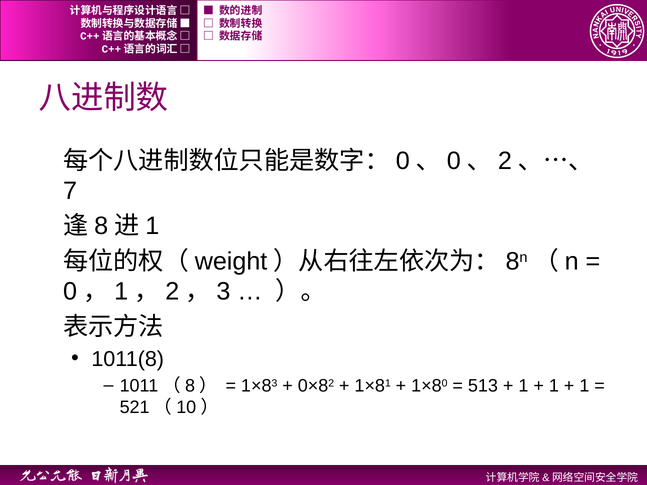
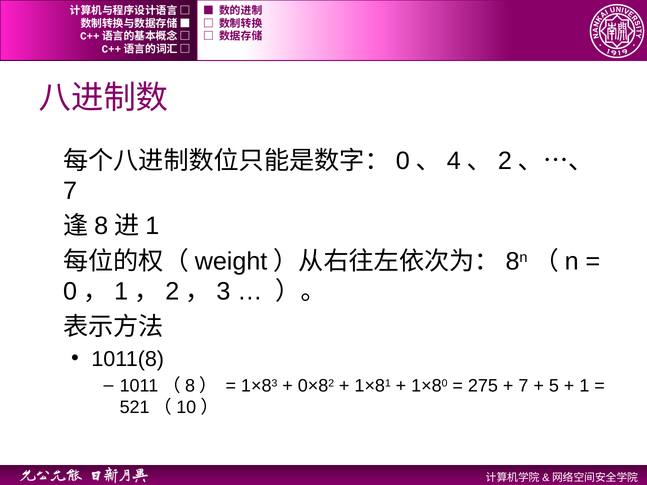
0 at (454, 161): 0 -> 4
513: 513 -> 275
1 at (523, 386): 1 -> 7
1 at (554, 386): 1 -> 5
